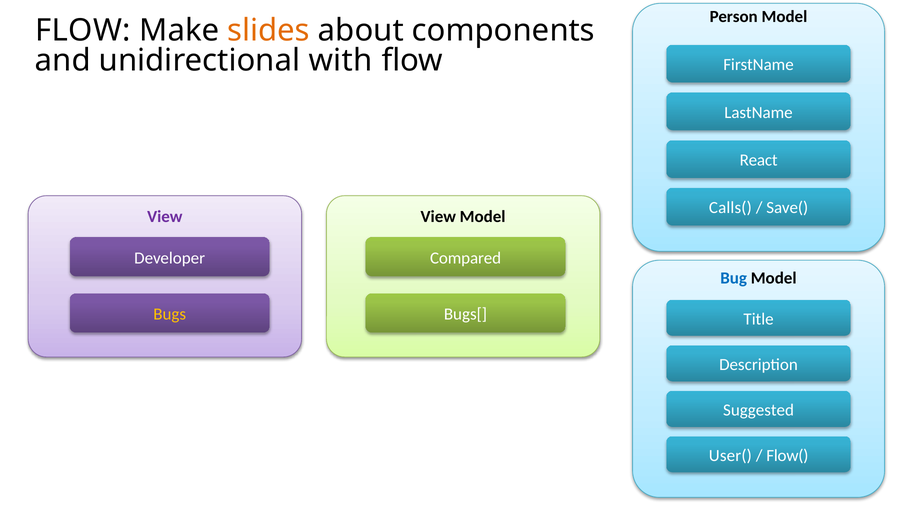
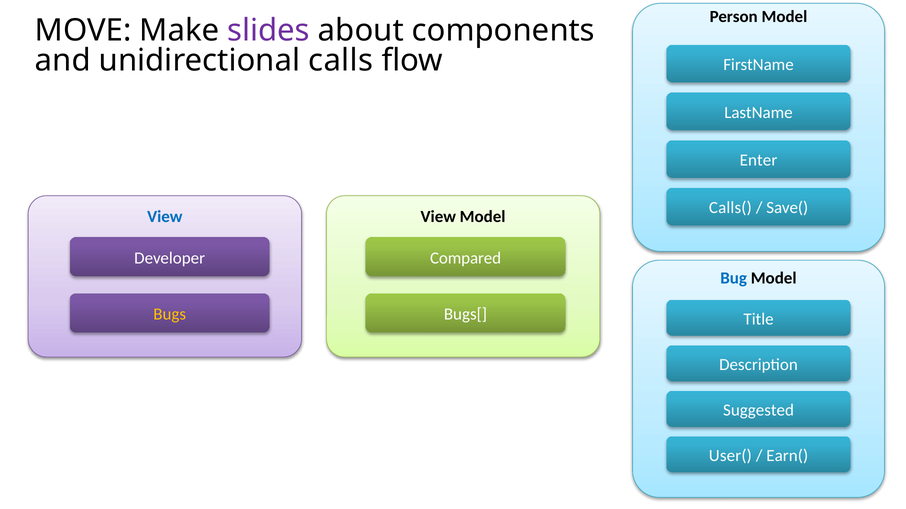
FLOW at (83, 31): FLOW -> MOVE
slides colour: orange -> purple
with: with -> calls
React: React -> Enter
View at (165, 217) colour: purple -> blue
Flow(: Flow( -> Earn(
